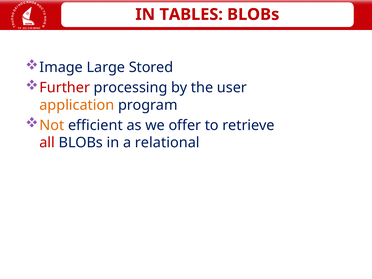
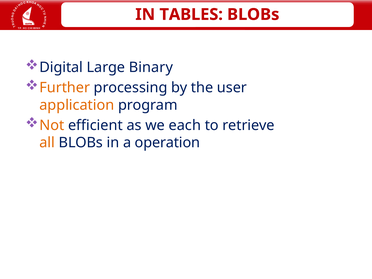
Image: Image -> Digital
Stored: Stored -> Binary
Further colour: red -> orange
offer: offer -> each
all colour: red -> orange
relational: relational -> operation
